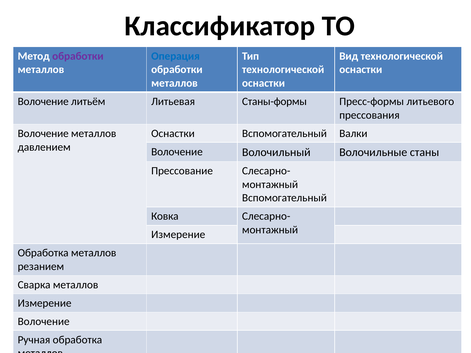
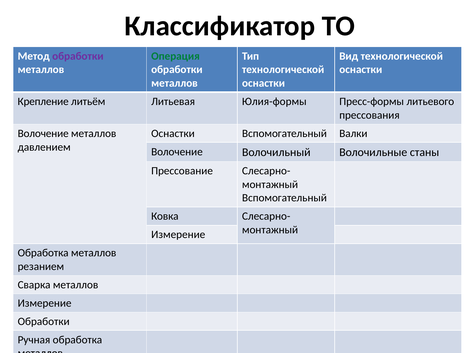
Операция colour: blue -> green
Волочение at (43, 102): Волочение -> Крепление
Станы-формы: Станы-формы -> Юлия-формы
Волочение at (44, 322): Волочение -> Обработки
